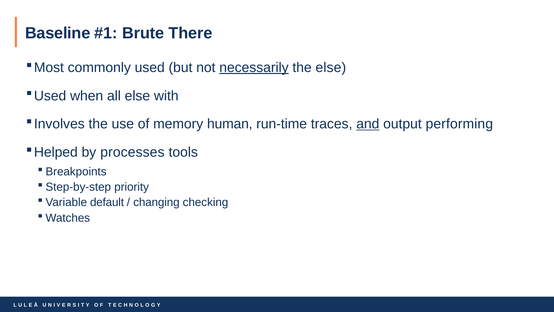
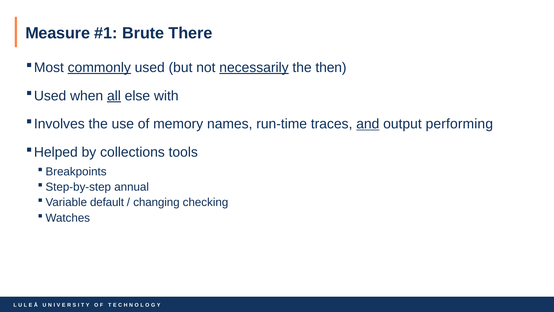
Baseline: Baseline -> Measure
commonly underline: none -> present
the else: else -> then
all underline: none -> present
human: human -> names
processes: processes -> collections
priority: priority -> annual
